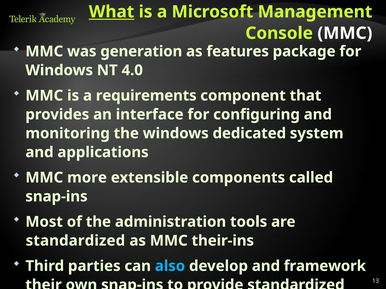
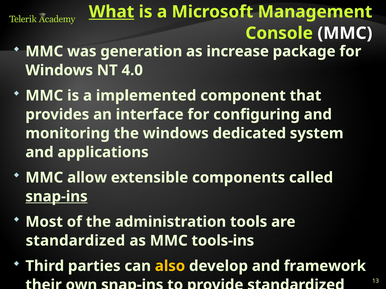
features: features -> increase
requirements: requirements -> implemented
more: more -> allow
snap-ins at (56, 197) underline: none -> present
their-ins: their-ins -> tools-ins
also colour: light blue -> yellow
